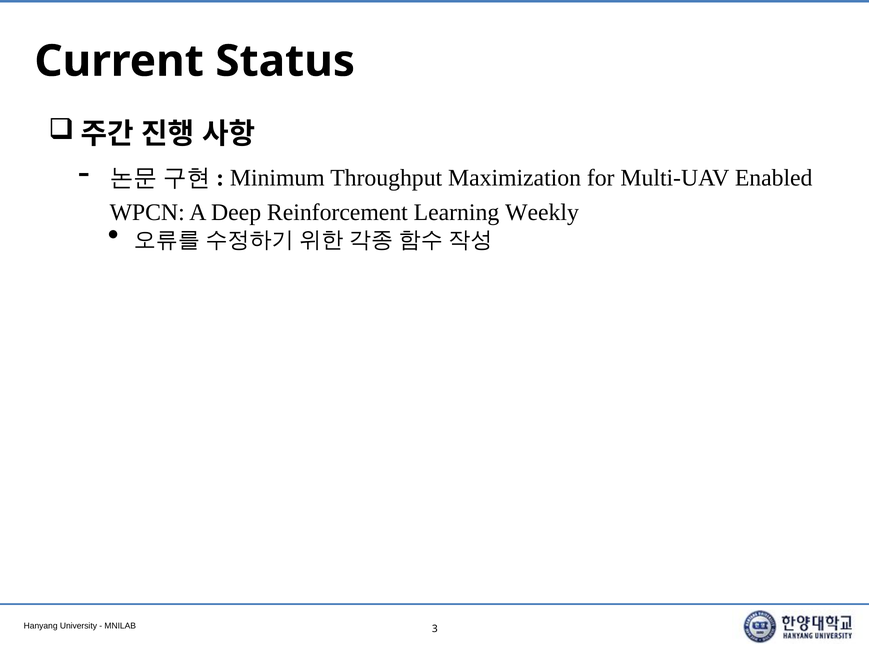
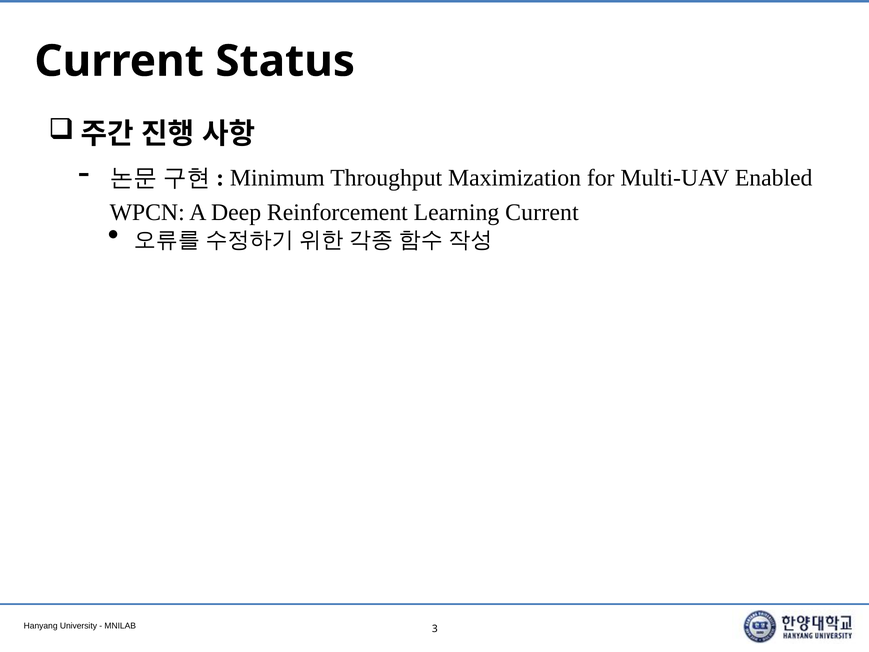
Learning Weekly: Weekly -> Current
